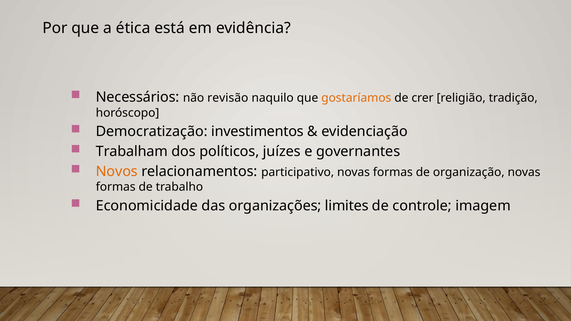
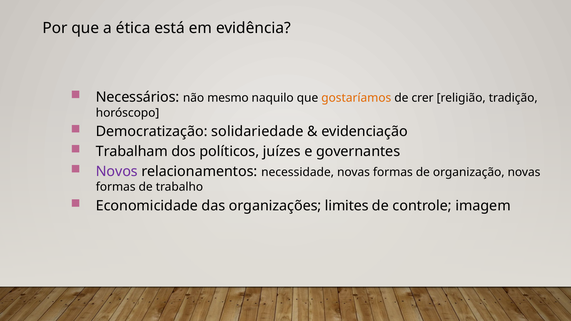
revisão: revisão -> mesmo
investimentos: investimentos -> solidariedade
Novos colour: orange -> purple
participativo: participativo -> necessidade
